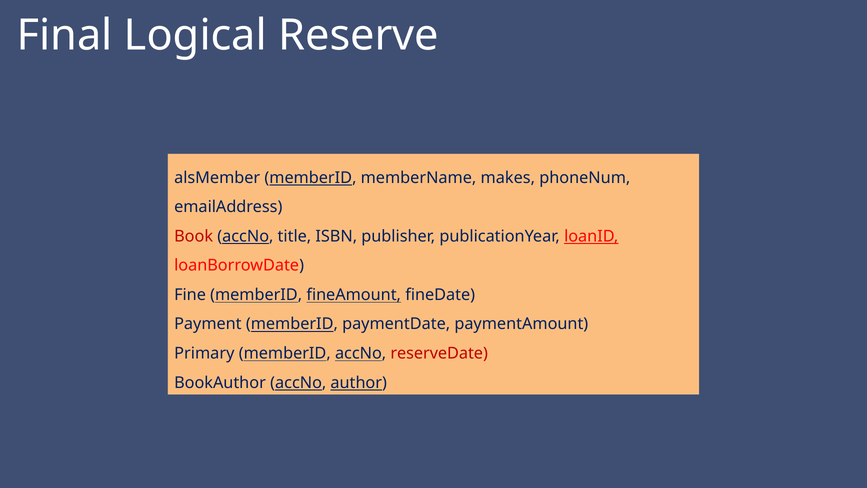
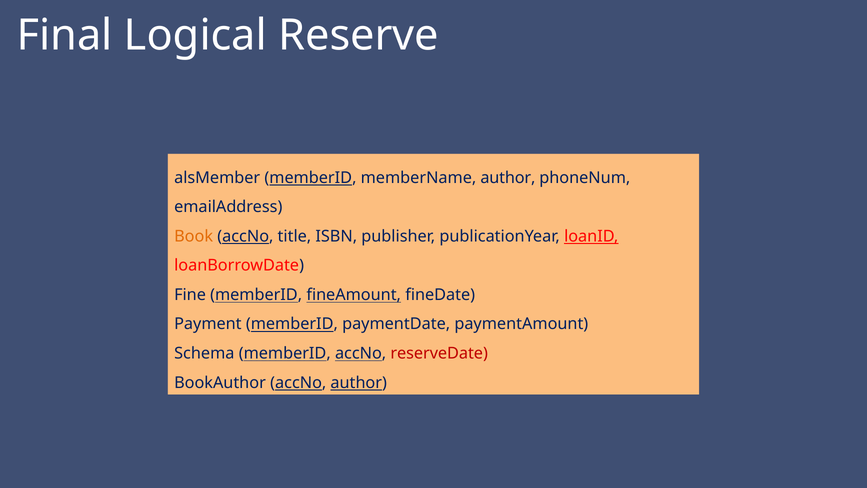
memberName makes: makes -> author
Book colour: red -> orange
Primary: Primary -> Schema
